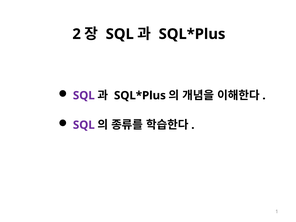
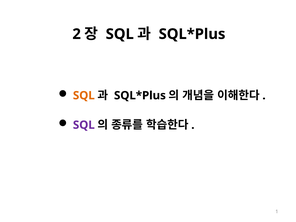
SQL at (84, 96) colour: purple -> orange
